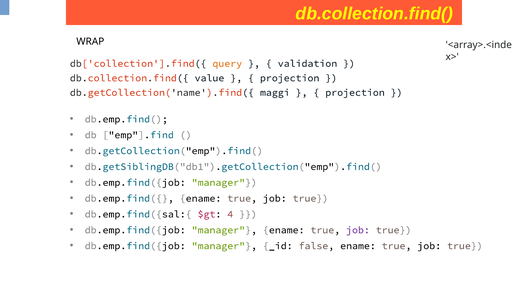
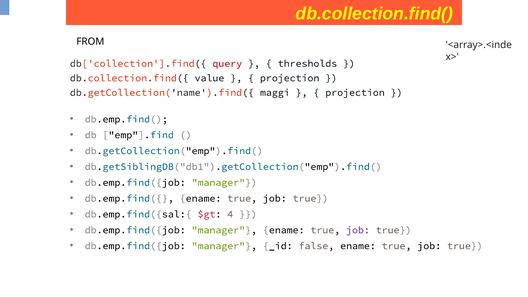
WRAP: WRAP -> FROM
query colour: orange -> red
validation: validation -> thresholds
